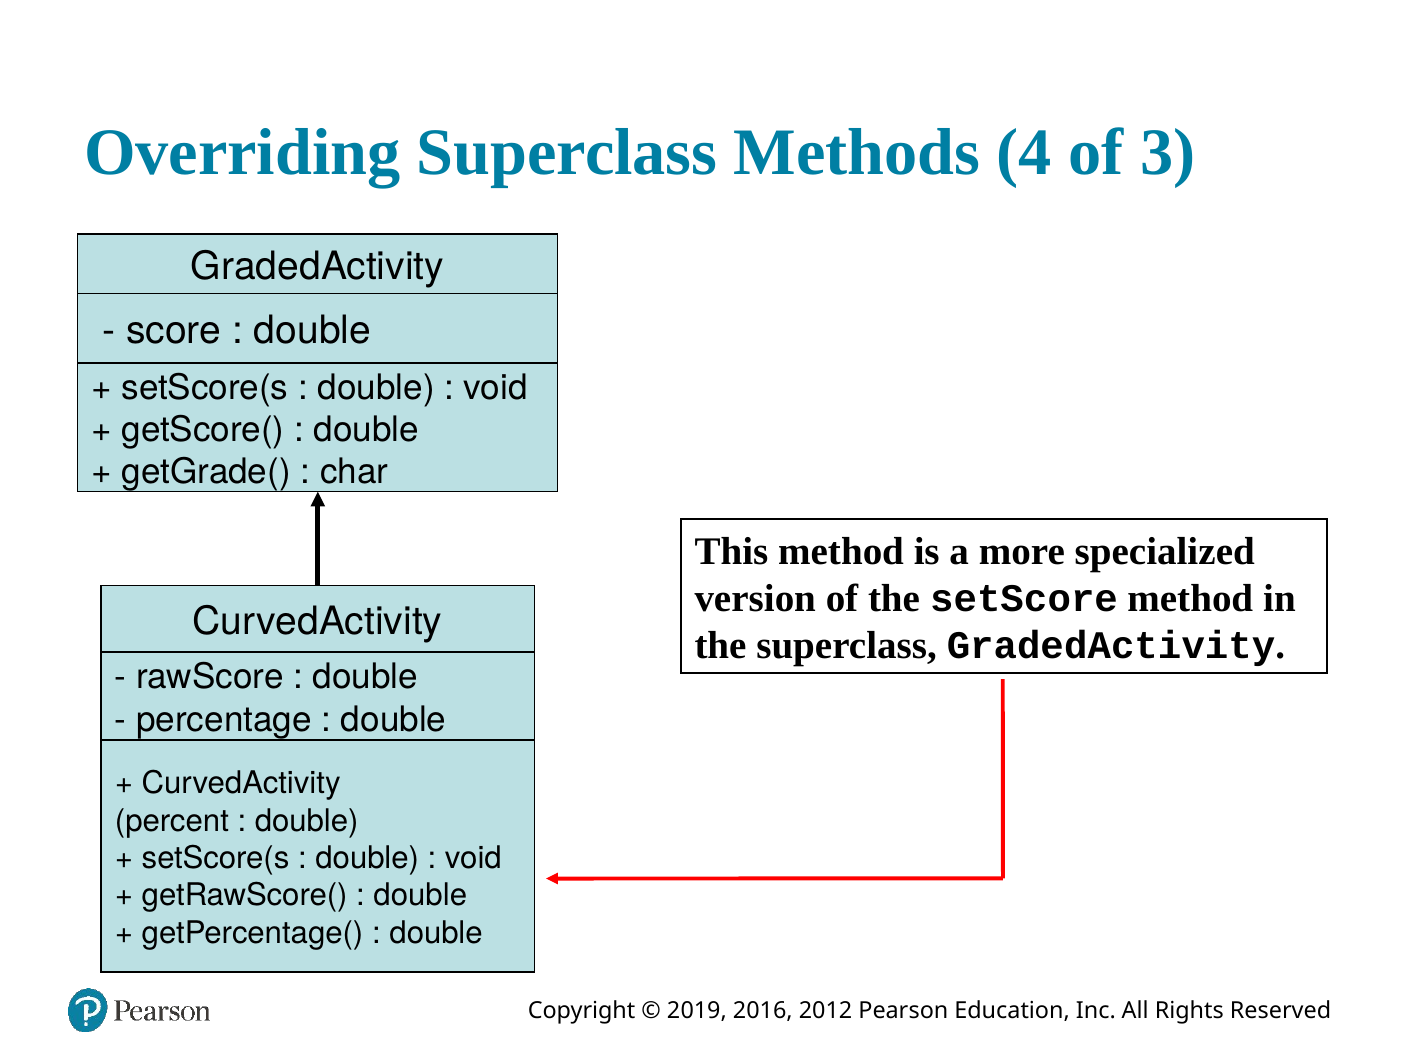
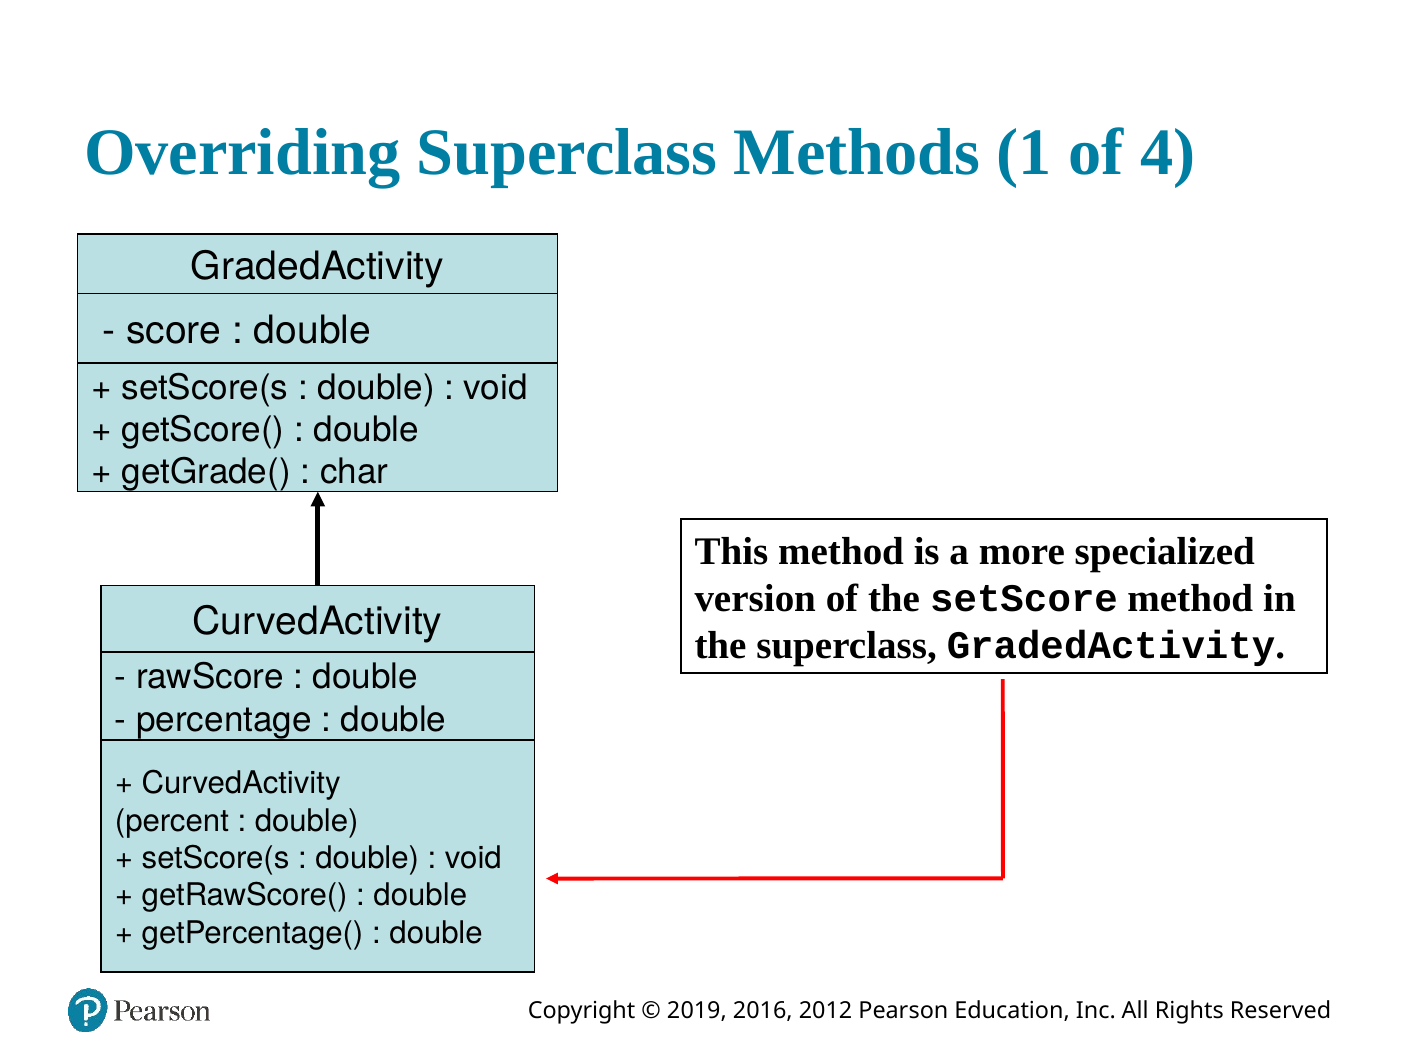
4: 4 -> 1
3: 3 -> 4
